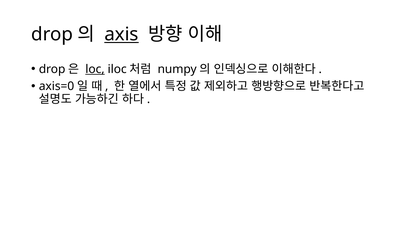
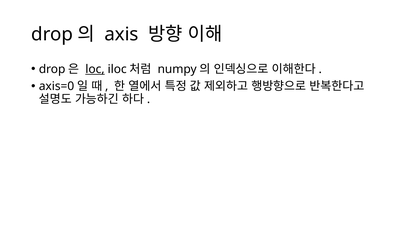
axis underline: present -> none
